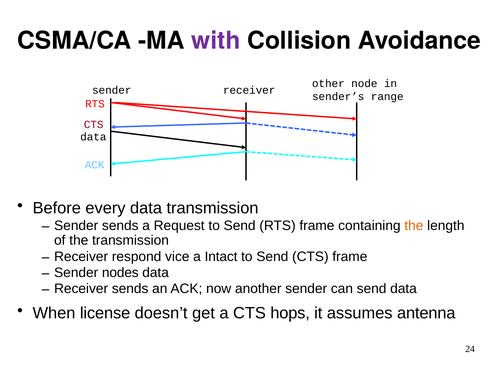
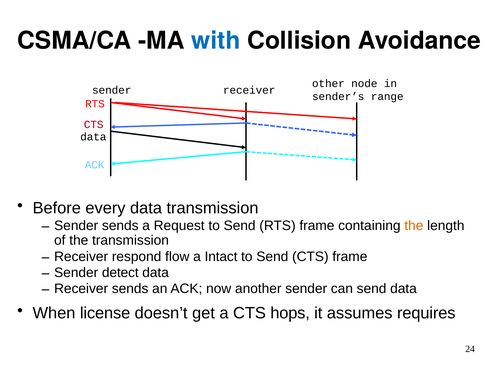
with colour: purple -> blue
vice: vice -> flow
nodes: nodes -> detect
antenna: antenna -> requires
